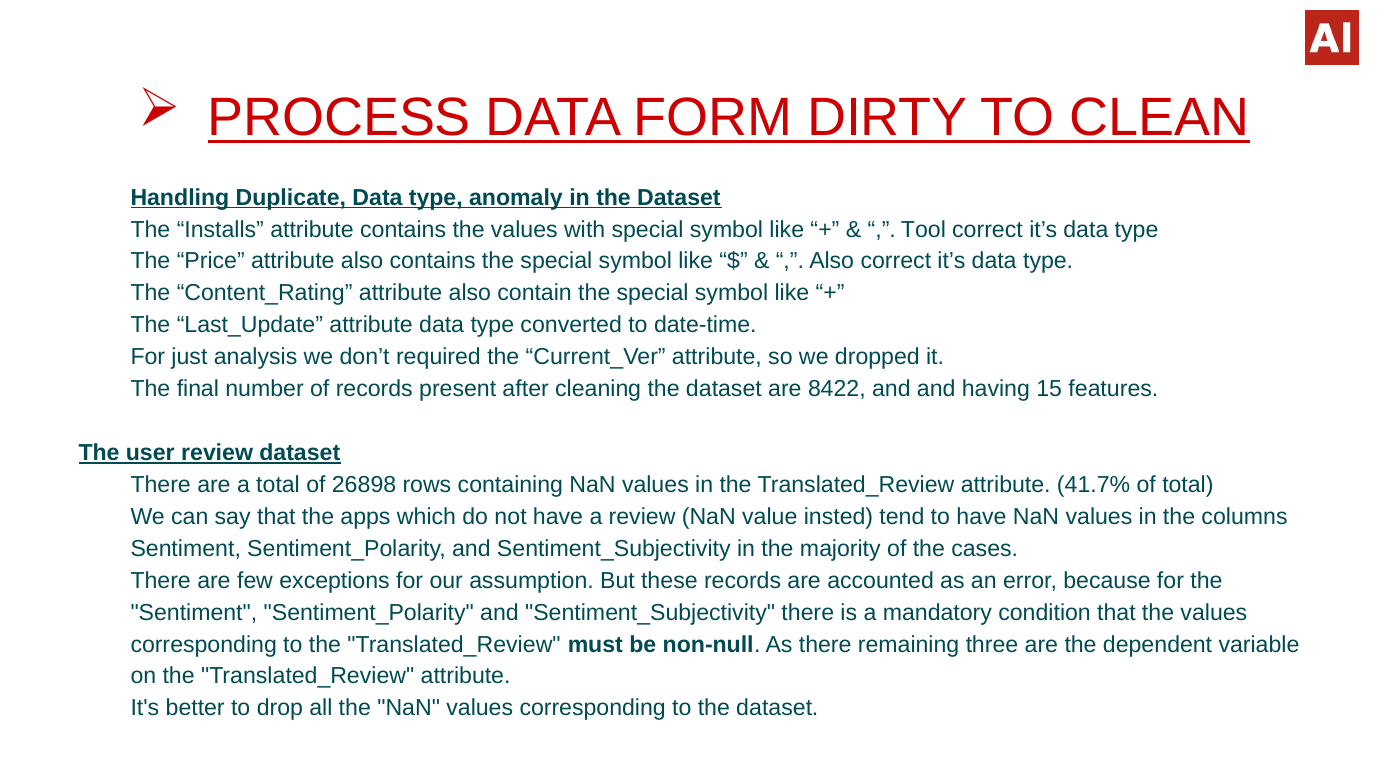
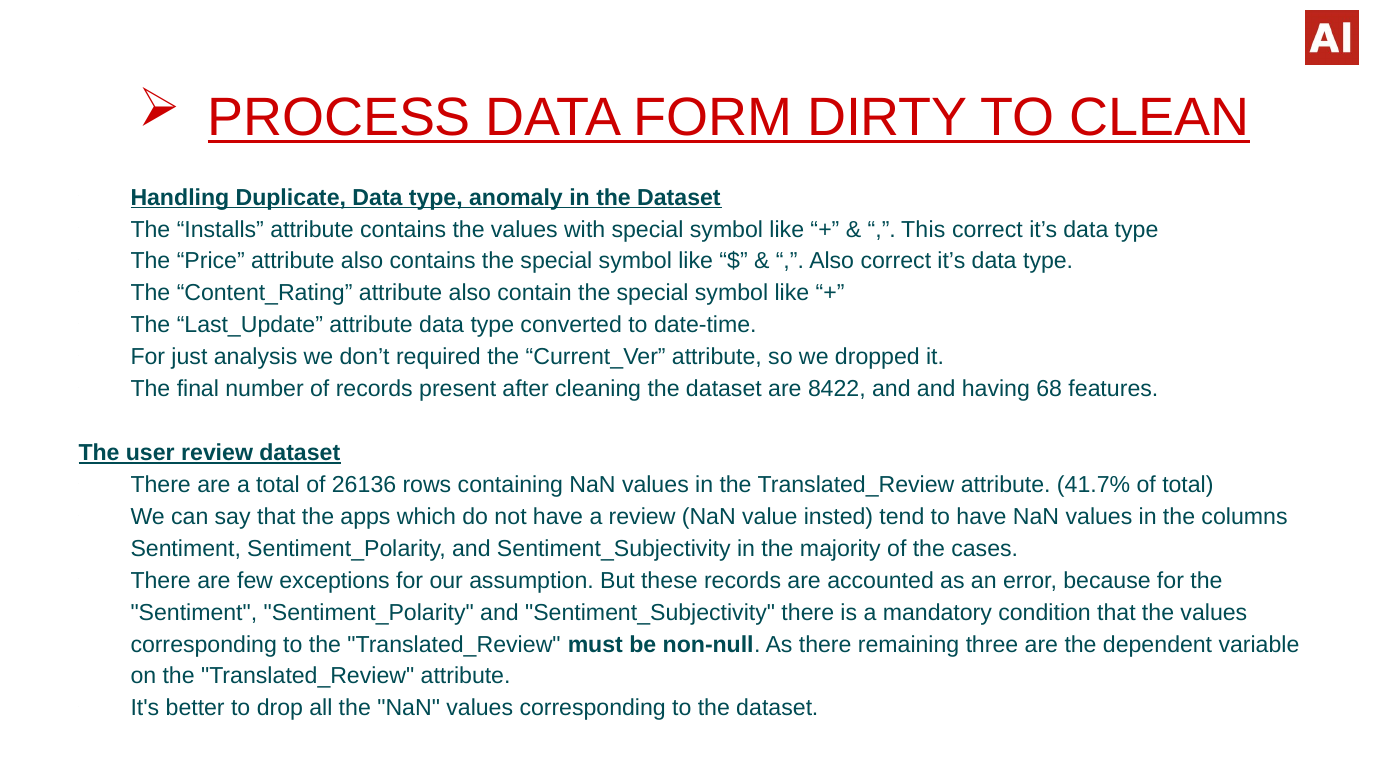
Tool: Tool -> This
15: 15 -> 68
26898: 26898 -> 26136
